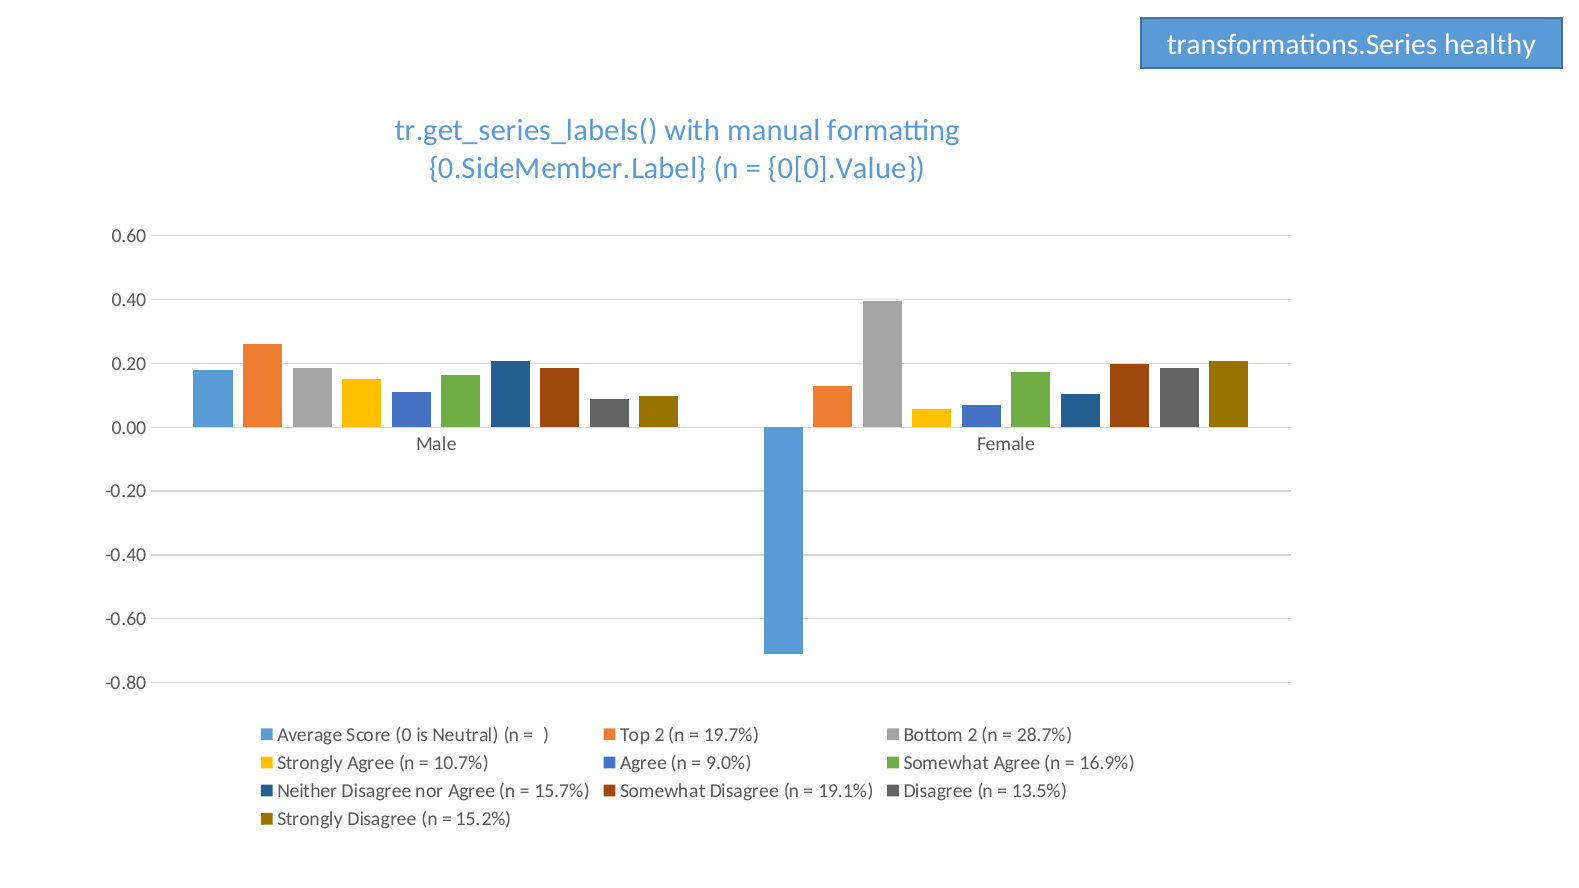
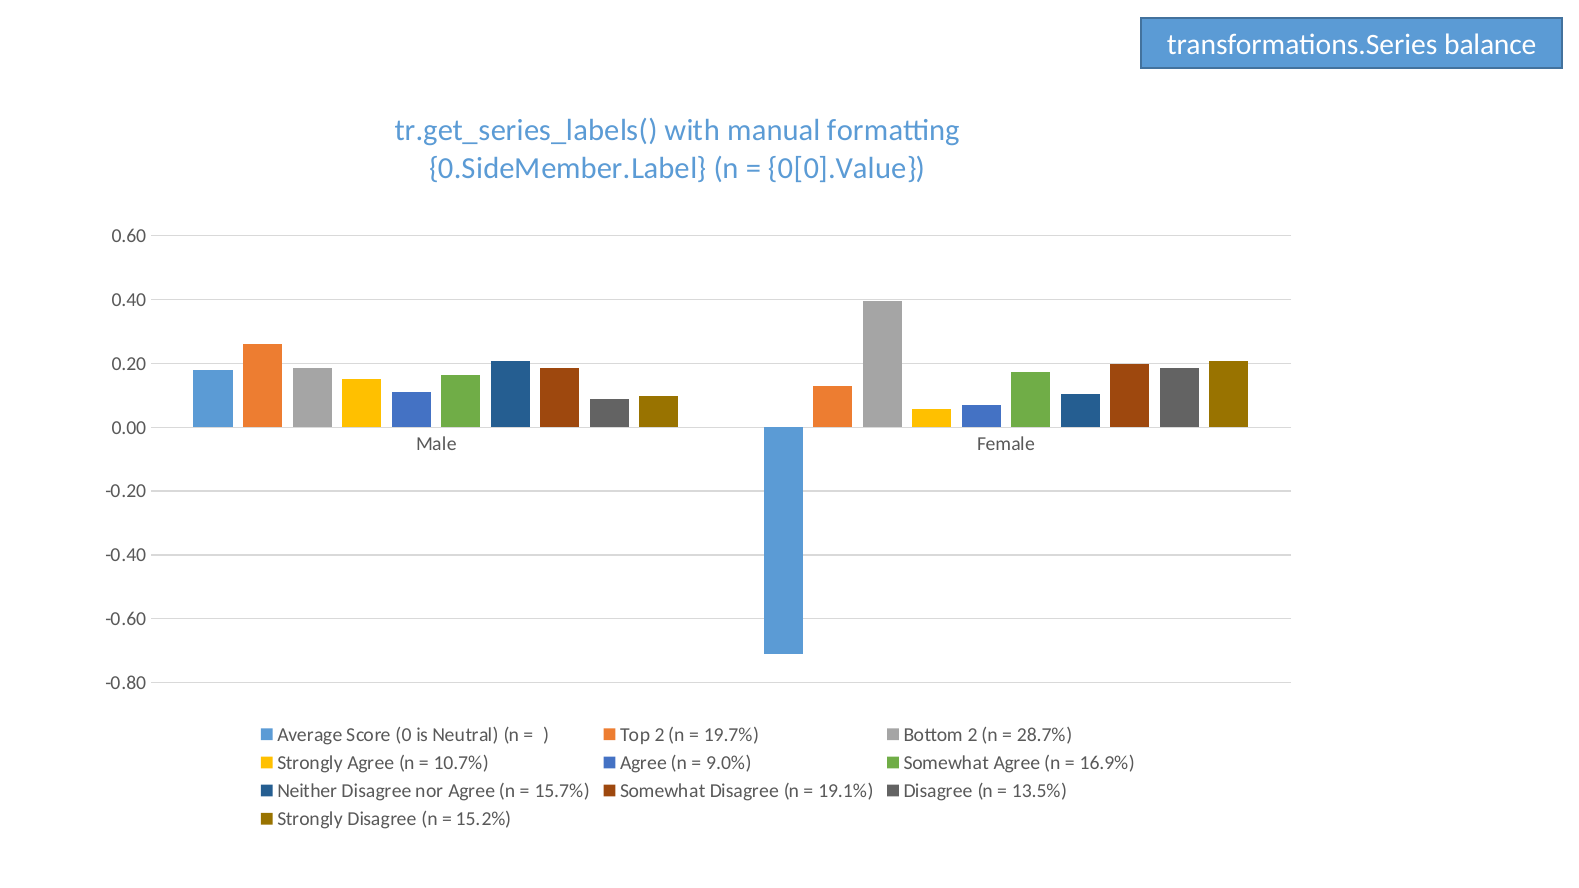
healthy: healthy -> balance
